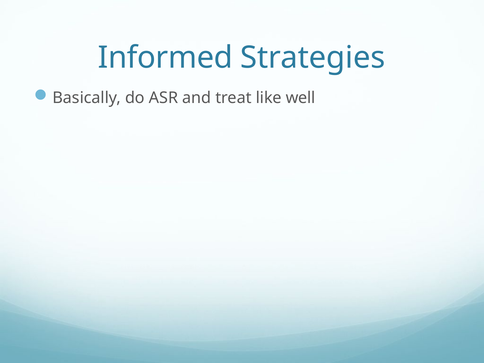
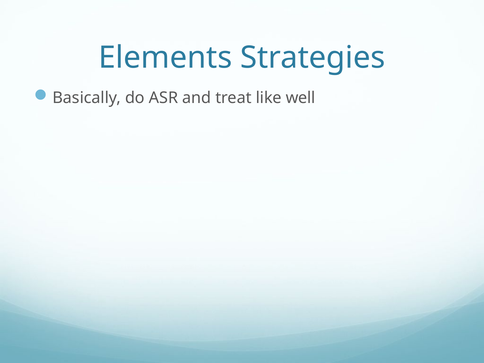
Informed: Informed -> Elements
